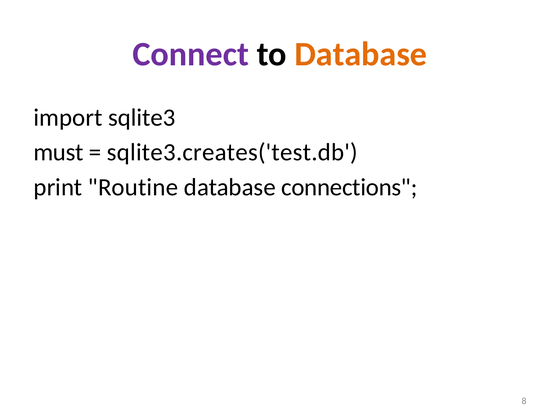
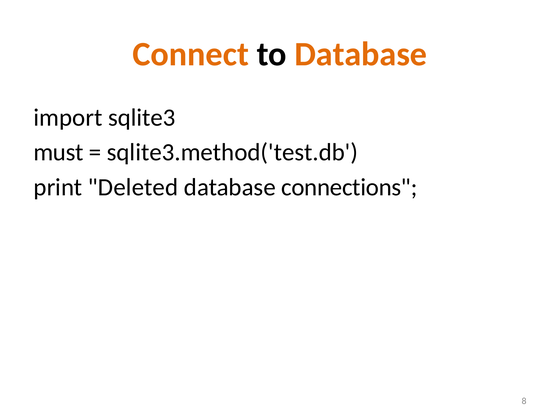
Connect colour: purple -> orange
sqlite3.creates('test.db: sqlite3.creates('test.db -> sqlite3.method('test.db
Routine: Routine -> Deleted
